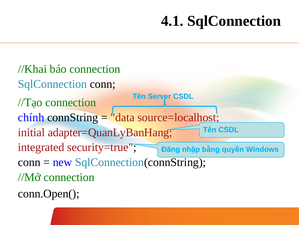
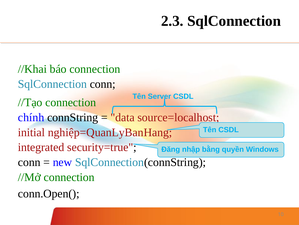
4.1: 4.1 -> 2.3
adapter=QuanLyBanHang: adapter=QuanLyBanHang -> nghiệp=QuanLyBanHang
